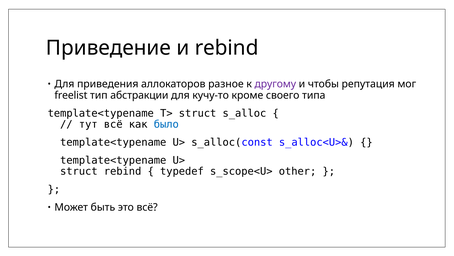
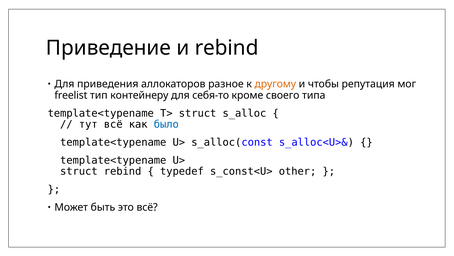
другому colour: purple -> orange
абстракции: абстракции -> контейнеру
кучу-то: кучу-то -> себя-то
s_scope<U>: s_scope<U> -> s_const<U>
